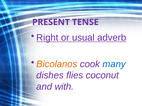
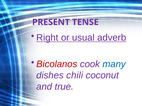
Bicolanos colour: orange -> red
flies: flies -> chili
with: with -> true
